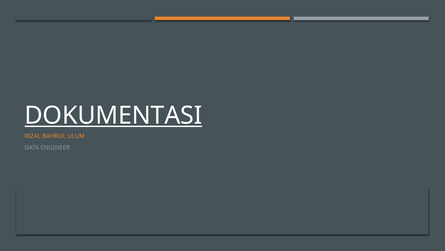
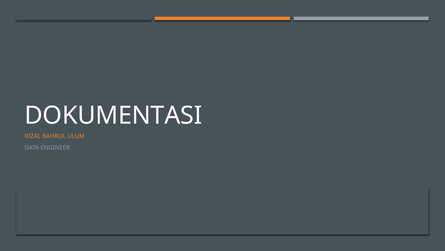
DOKUMENTASI underline: present -> none
